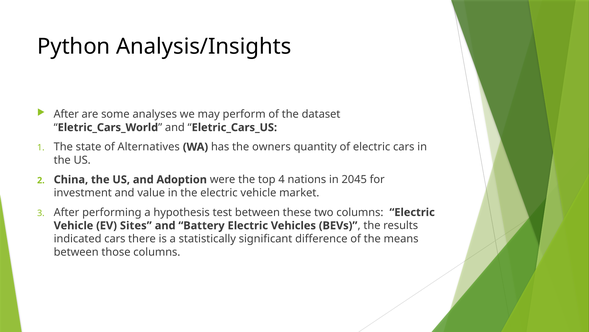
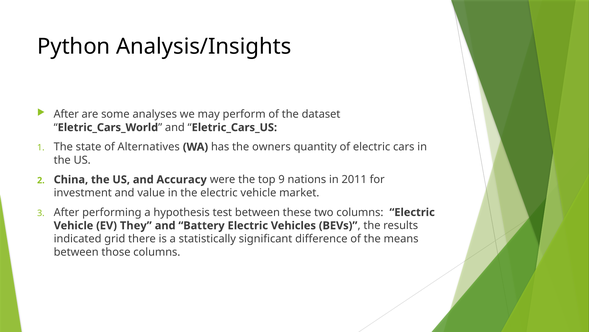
Adoption: Adoption -> Accuracy
4: 4 -> 9
2045: 2045 -> 2011
Sites: Sites -> They
indicated cars: cars -> grid
